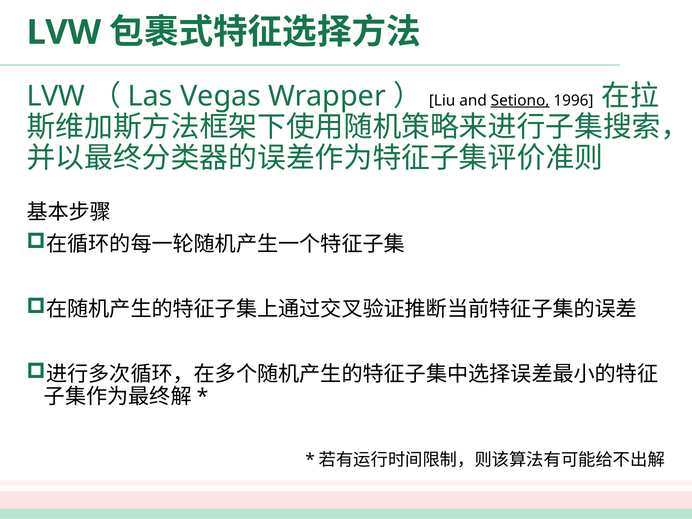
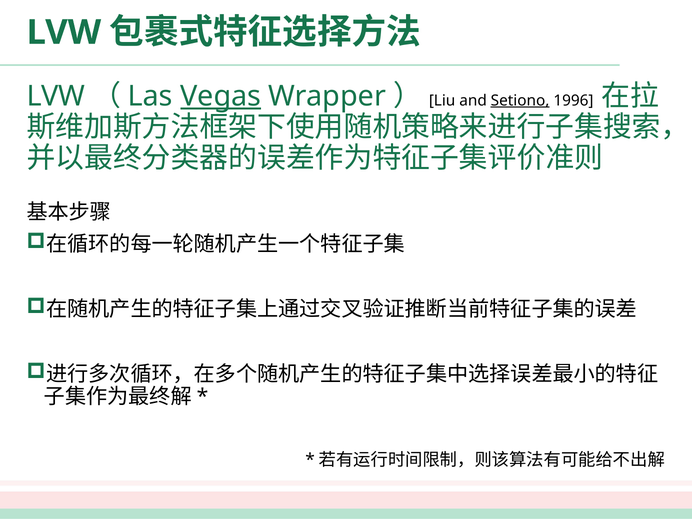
Vegas underline: none -> present
